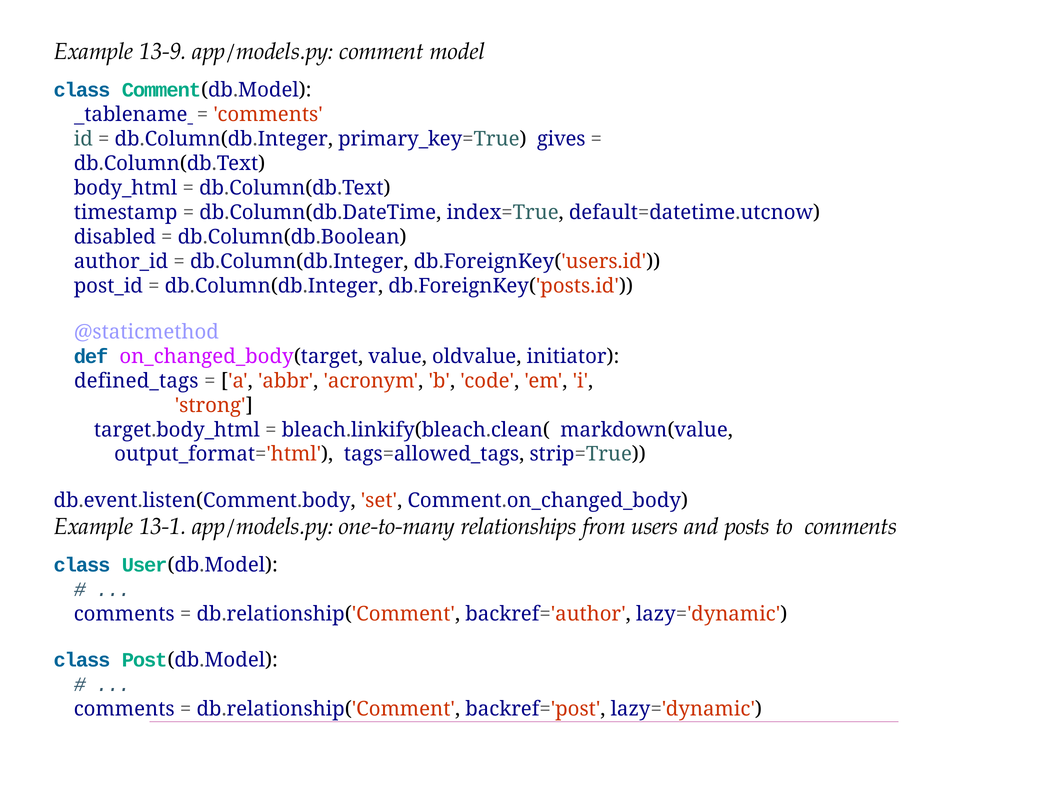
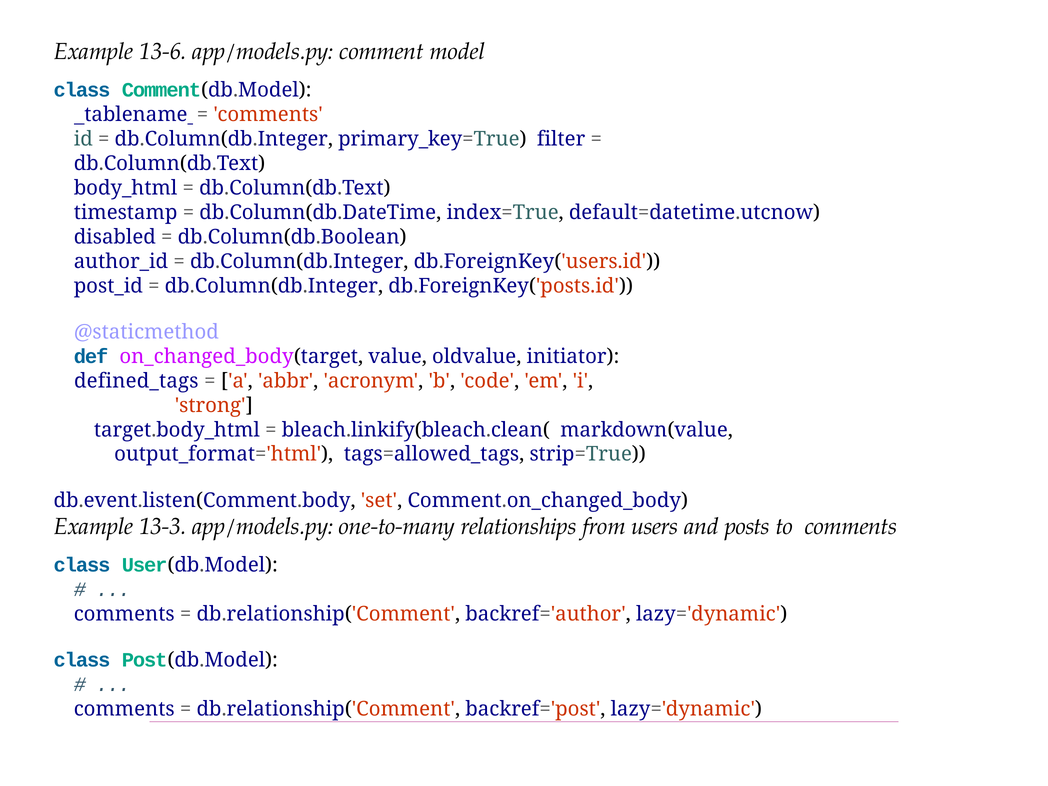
13-9: 13-9 -> 13-6
gives: gives -> filter
13-1: 13-1 -> 13-3
